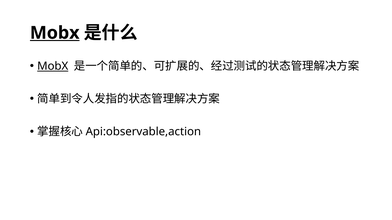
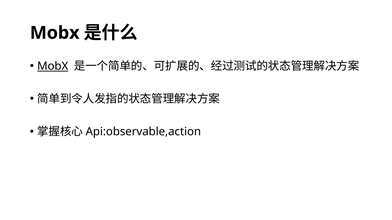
Mobx at (55, 33) underline: present -> none
